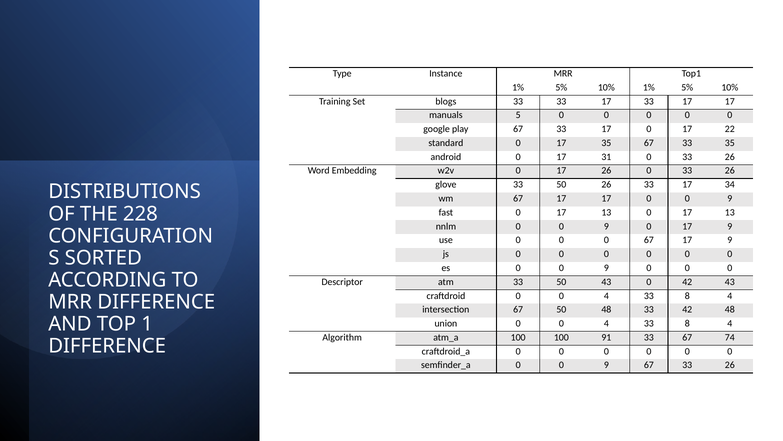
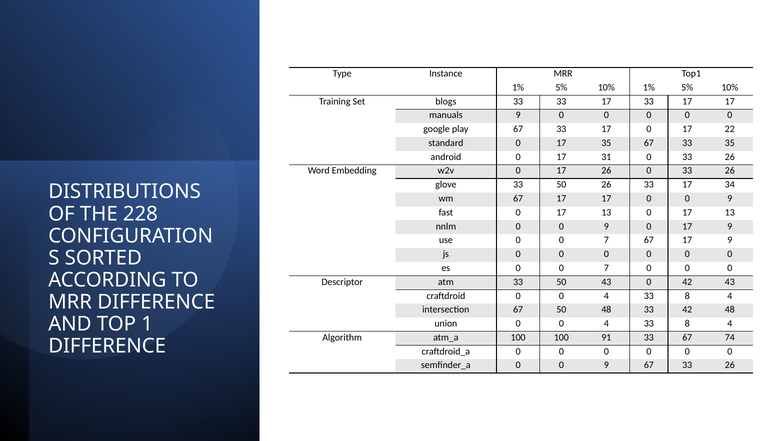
manuals 5: 5 -> 9
use 0 0 0: 0 -> 7
es 0 0 9: 9 -> 7
